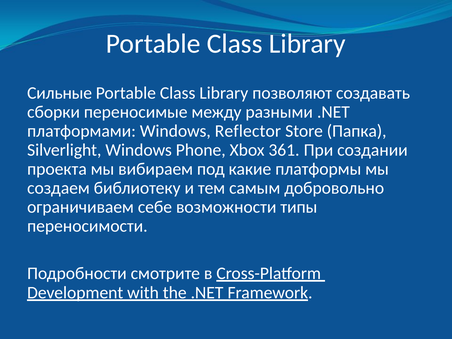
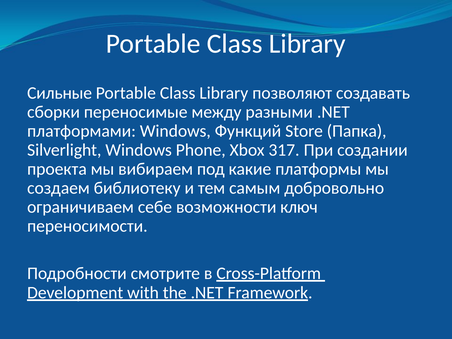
Reflector: Reflector -> Функций
361: 361 -> 317
типы: типы -> ключ
